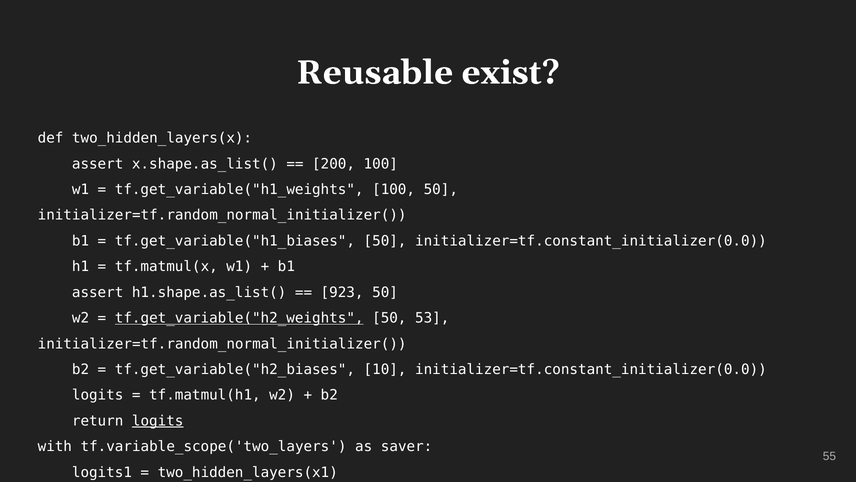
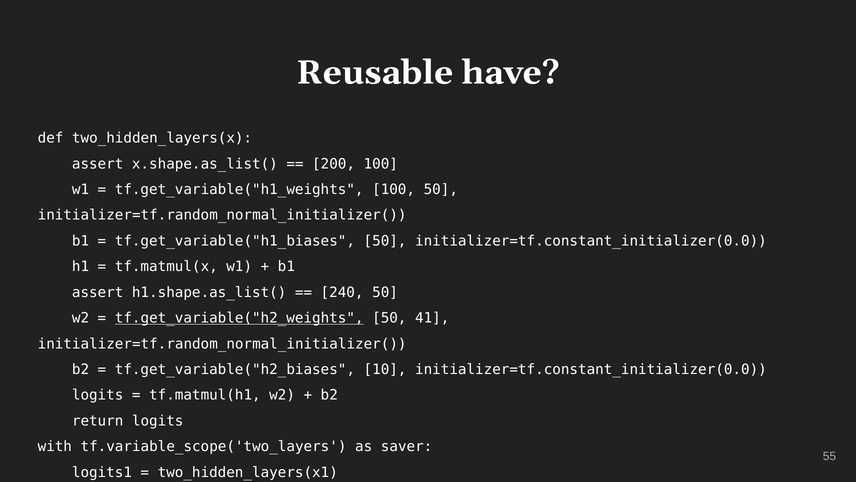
exist: exist -> have
923: 923 -> 240
53: 53 -> 41
logits at (158, 420) underline: present -> none
